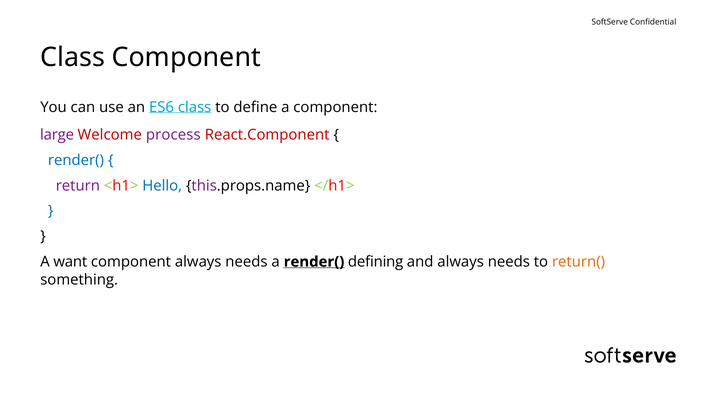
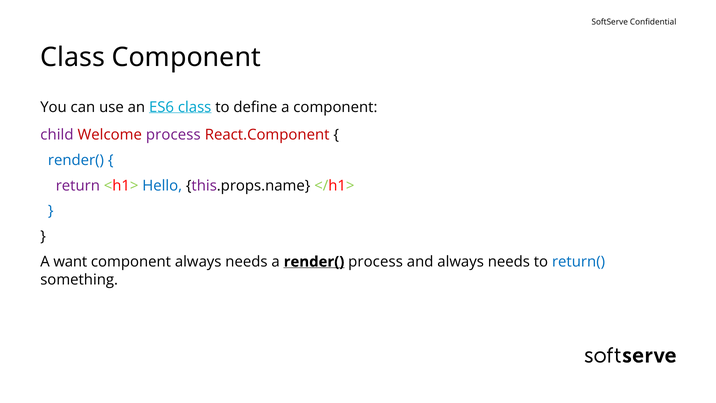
large: large -> child
render( defining: defining -> process
return( colour: orange -> blue
